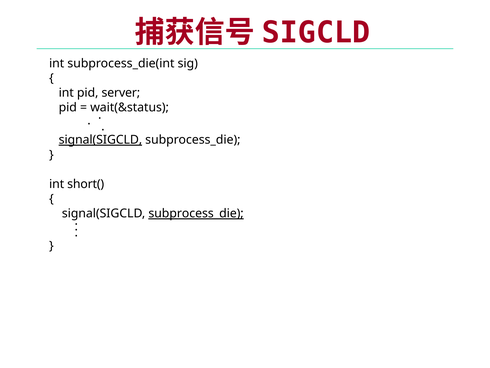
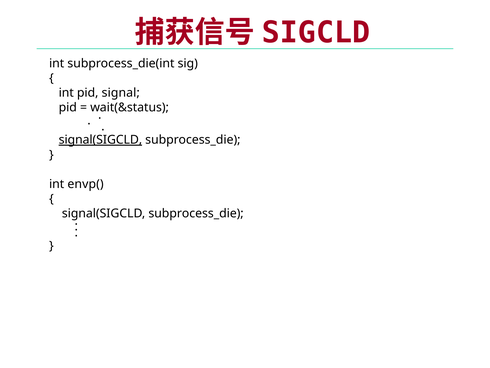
server: server -> signal
short(: short( -> envp(
subprocess_die at (196, 213) underline: present -> none
